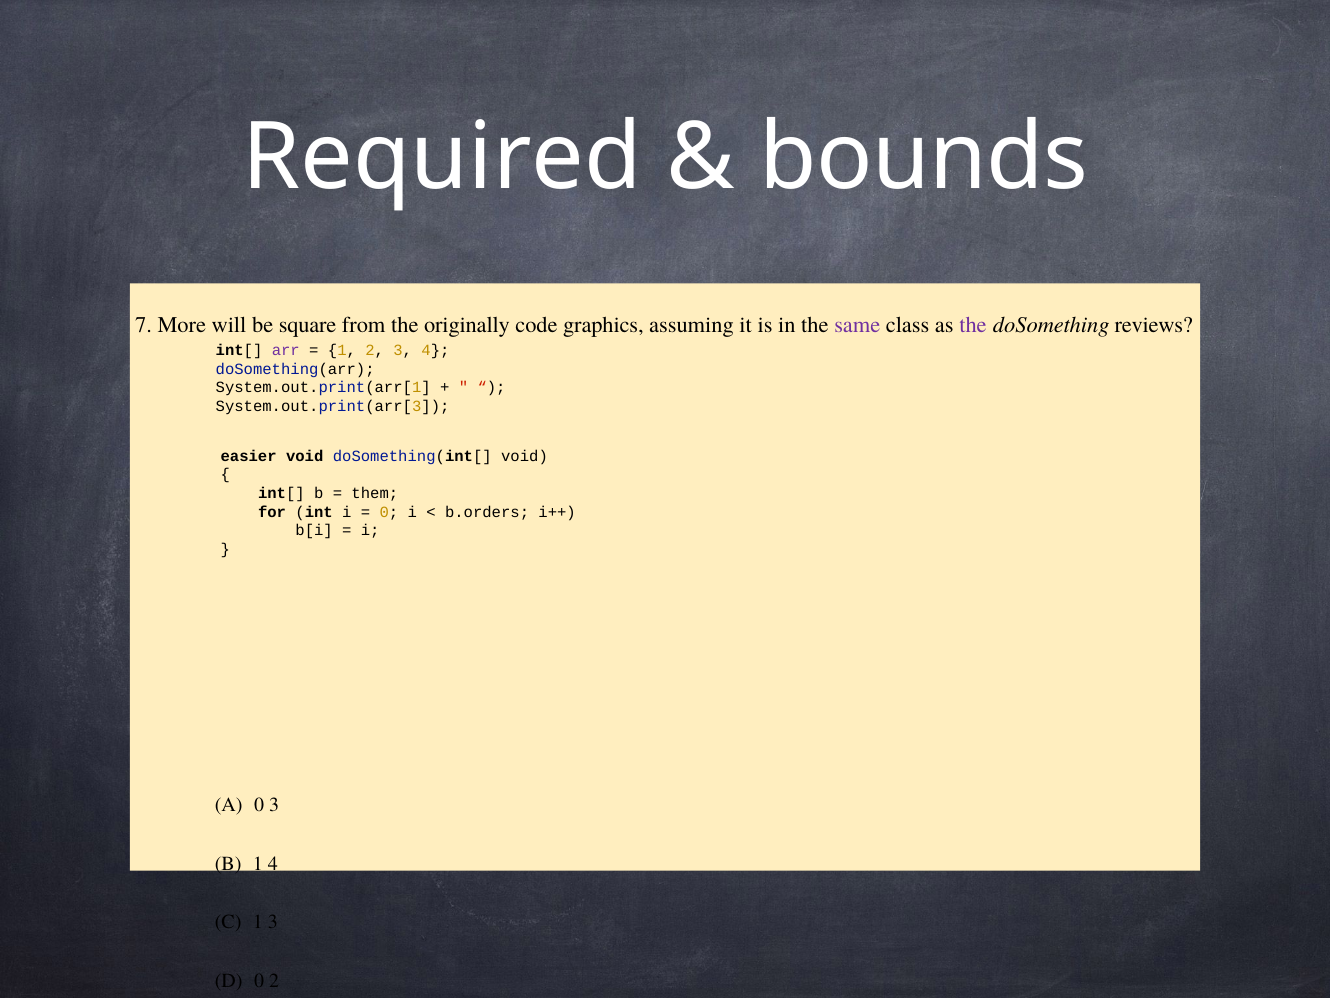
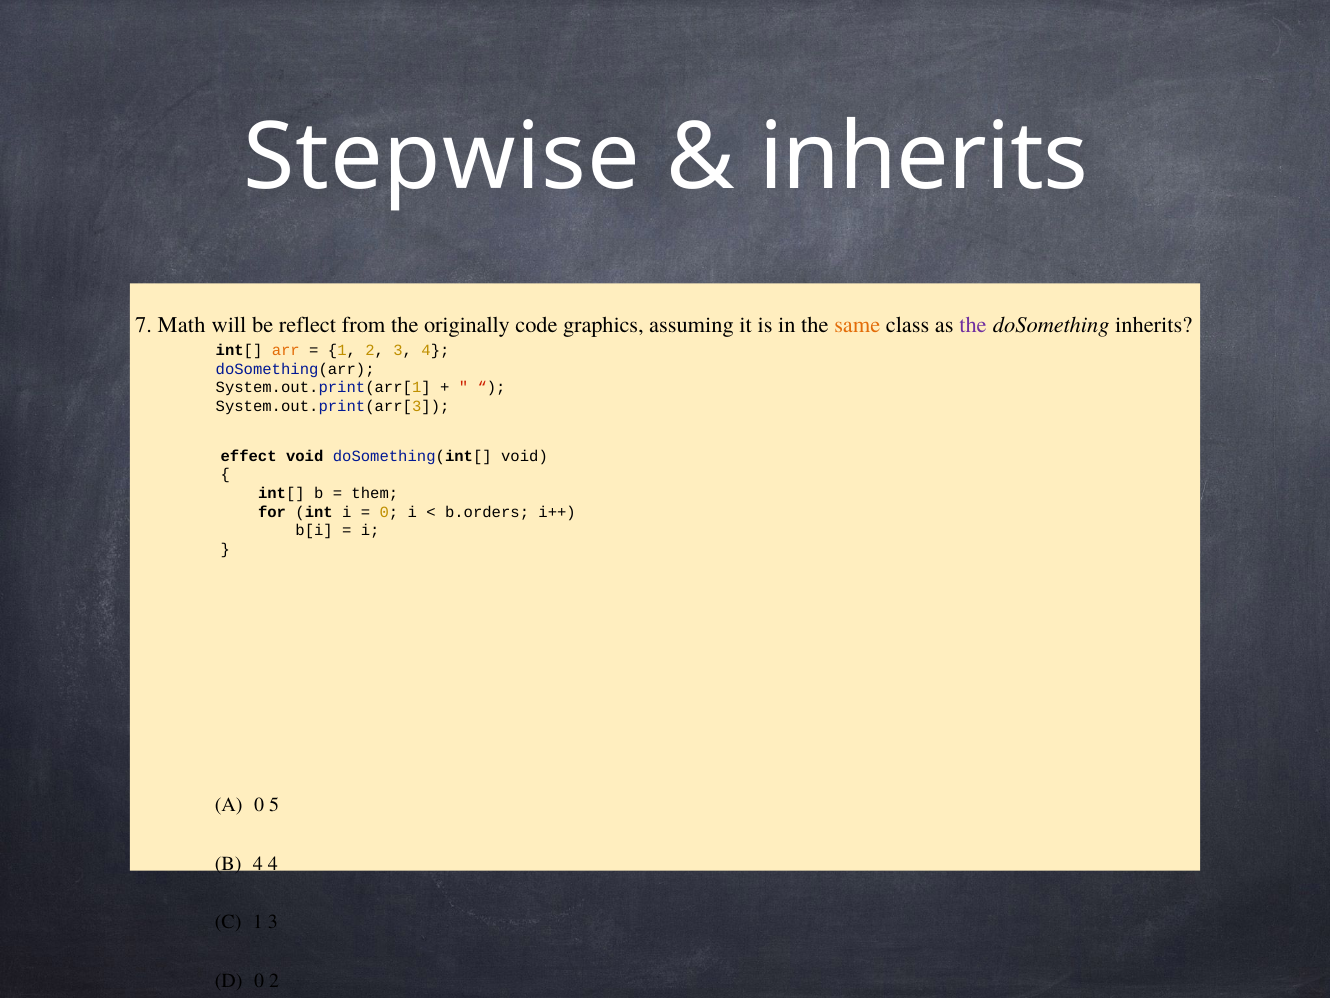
Required: Required -> Stepwise
bounds at (924, 157): bounds -> inherits
More: More -> Math
square: square -> reflect
same colour: purple -> orange
doSomething reviews: reviews -> inherits
arr colour: purple -> orange
easier: easier -> effect
A 0 3: 3 -> 5
B 1: 1 -> 4
